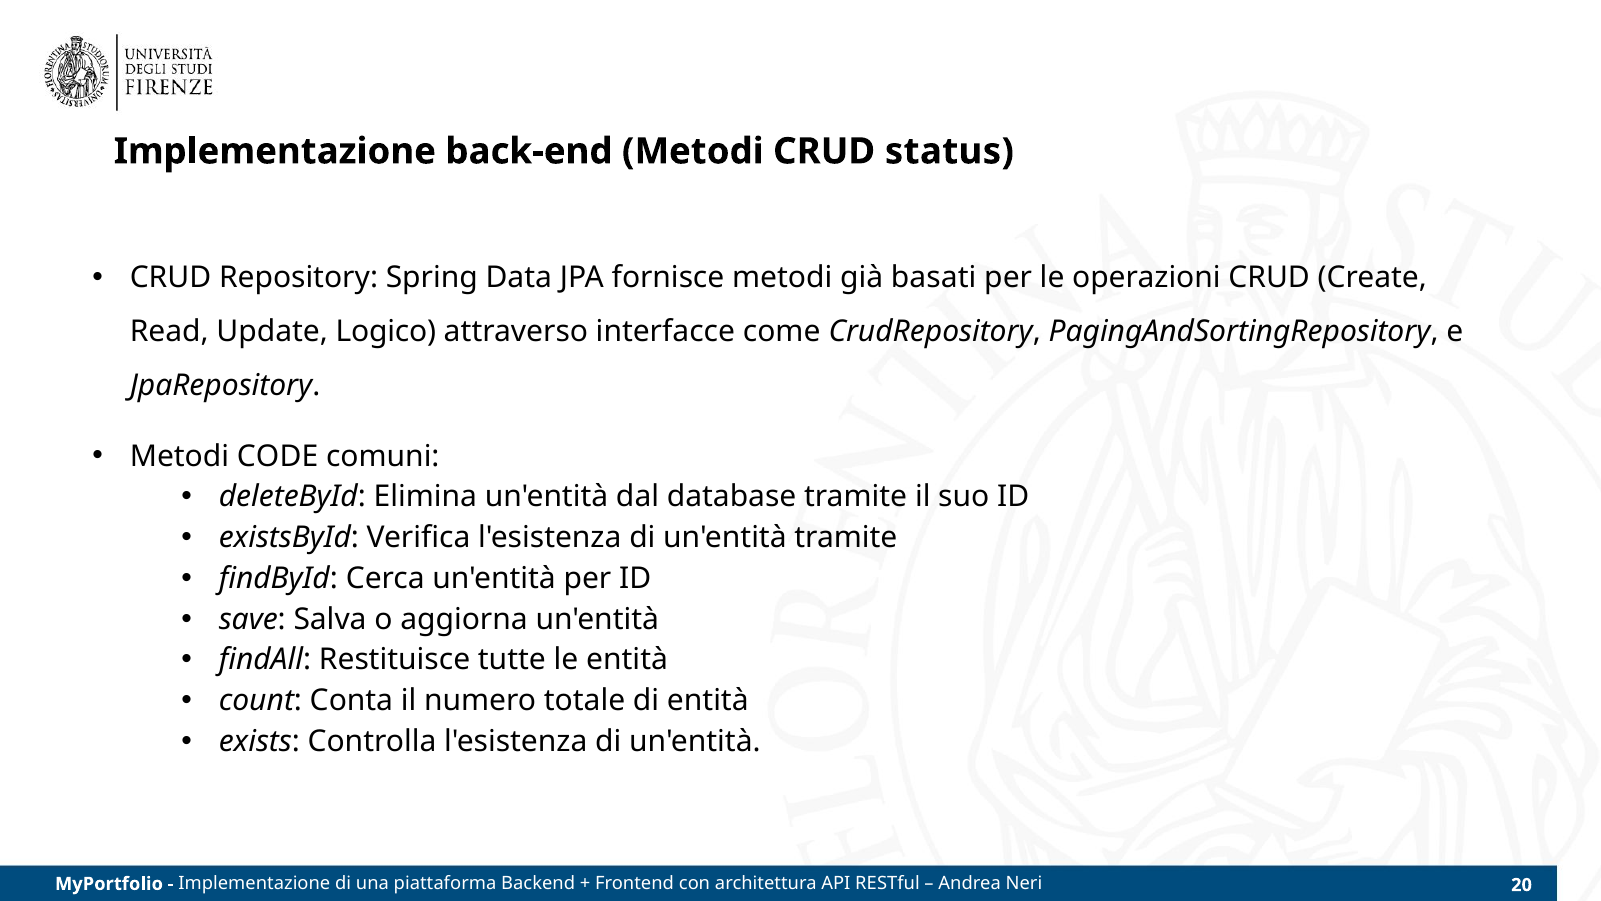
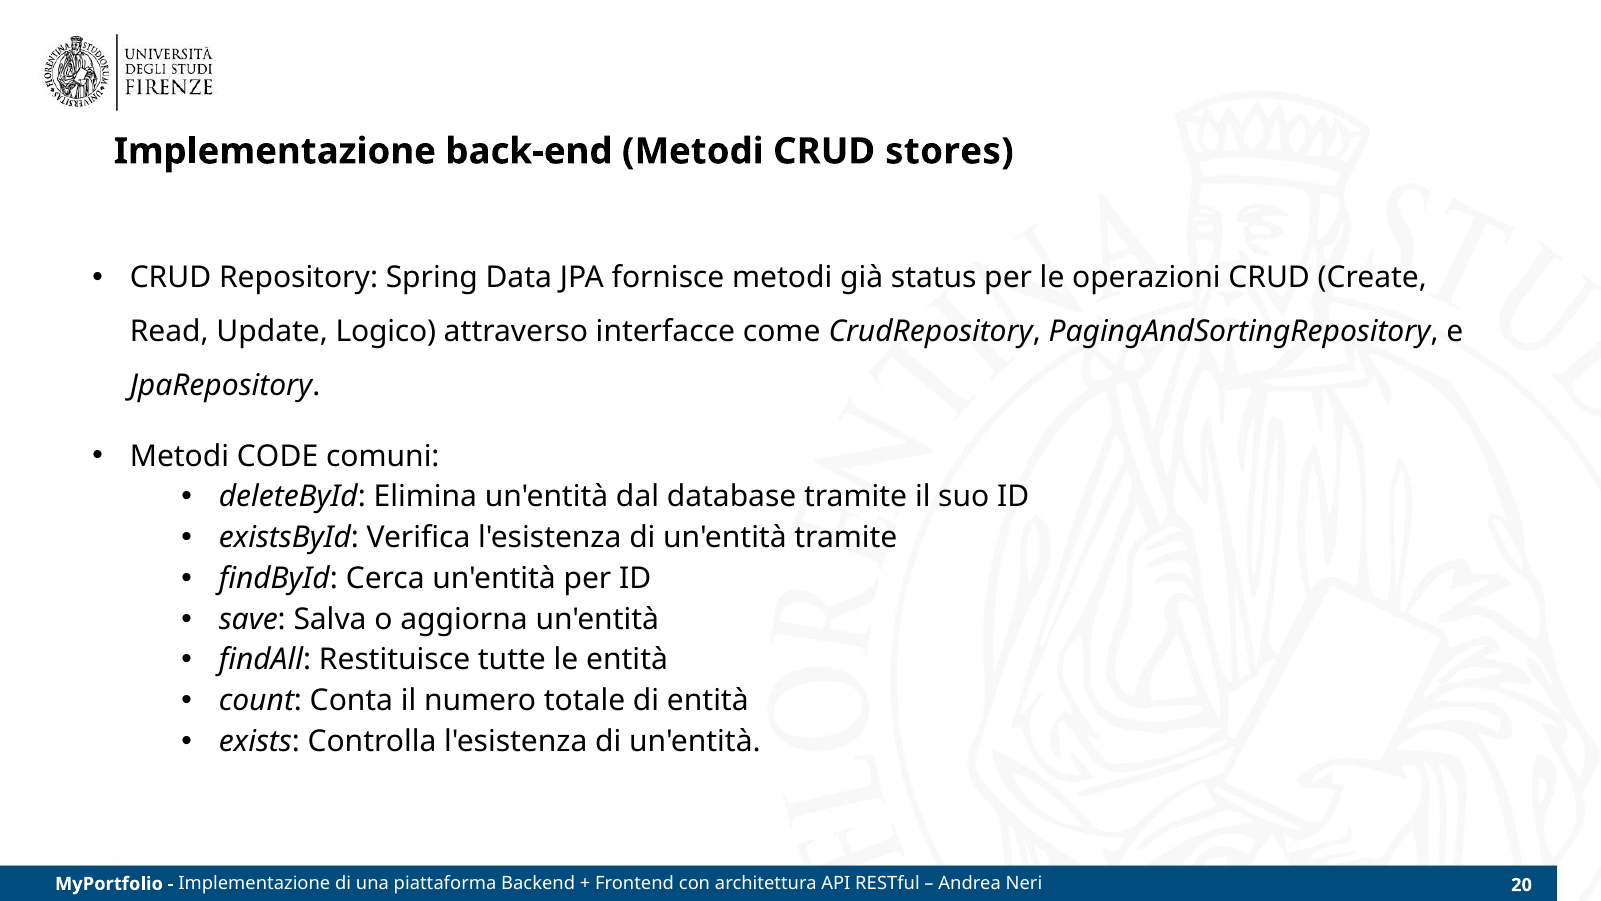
status: status -> stores
basati: basati -> status
